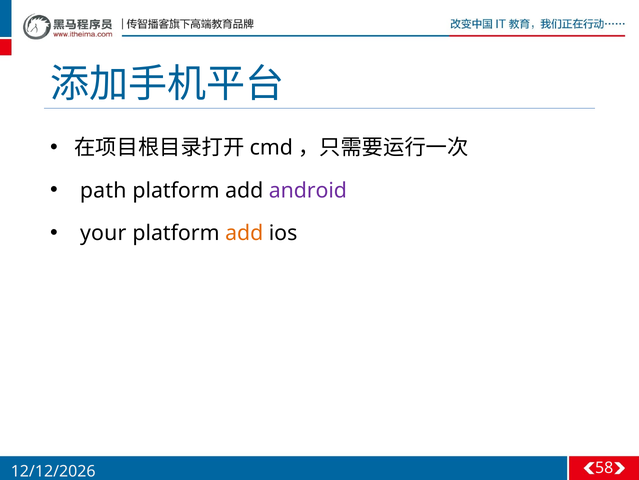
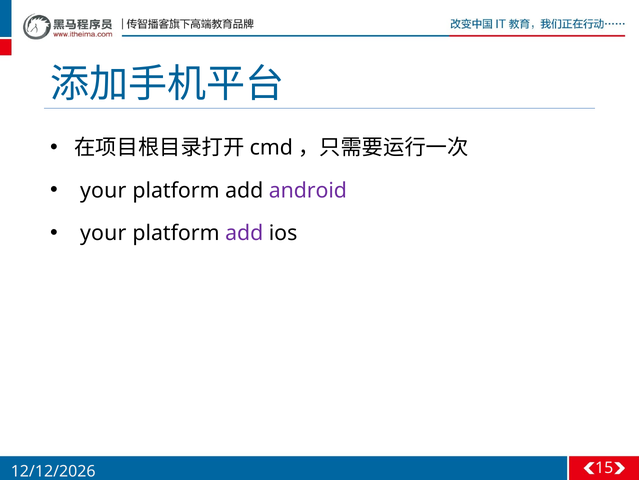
path at (103, 190): path -> your
add at (244, 233) colour: orange -> purple
58: 58 -> 15
